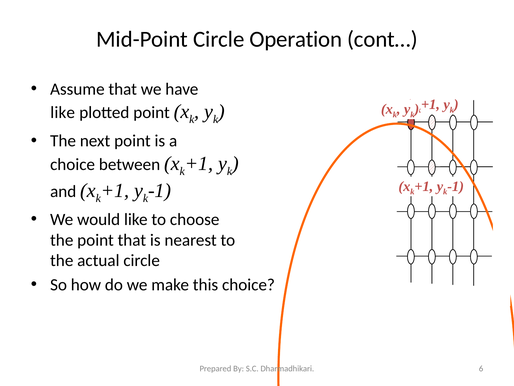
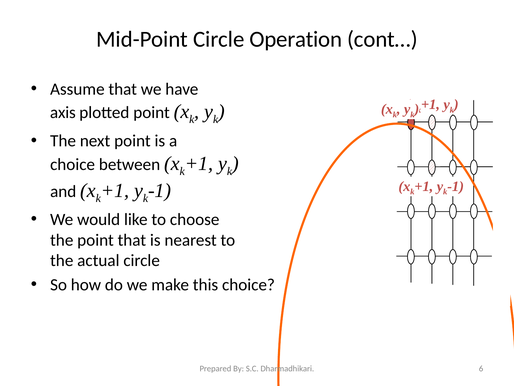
like at (63, 112): like -> axis
